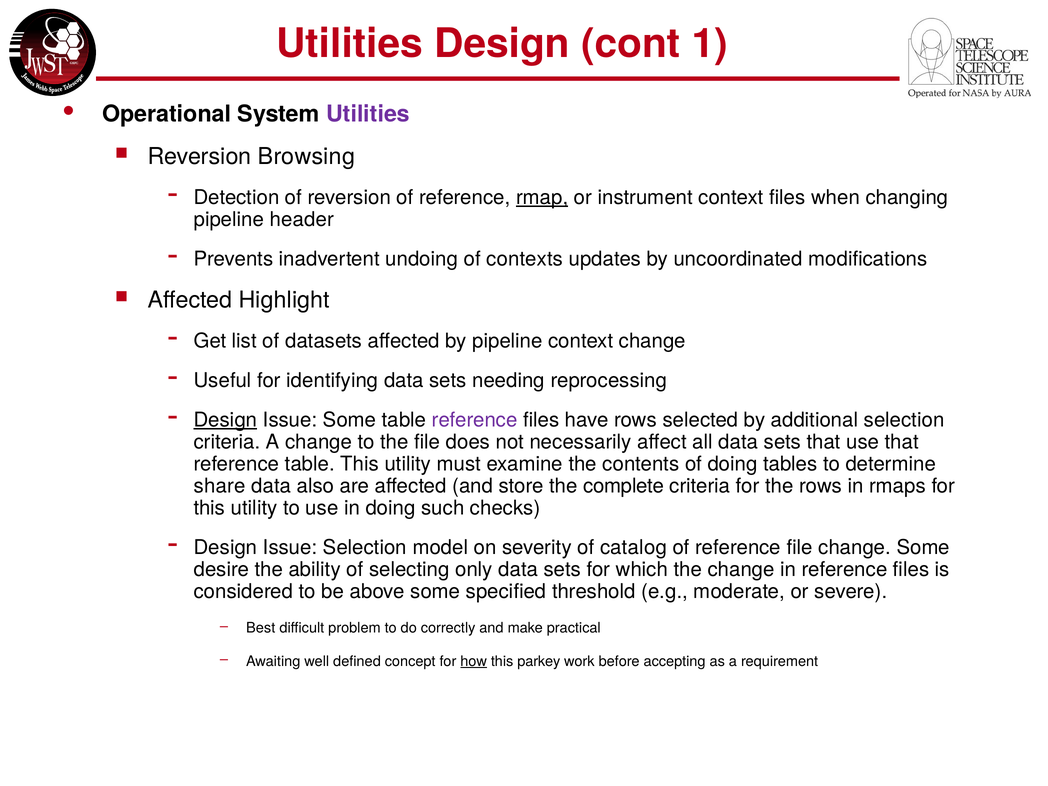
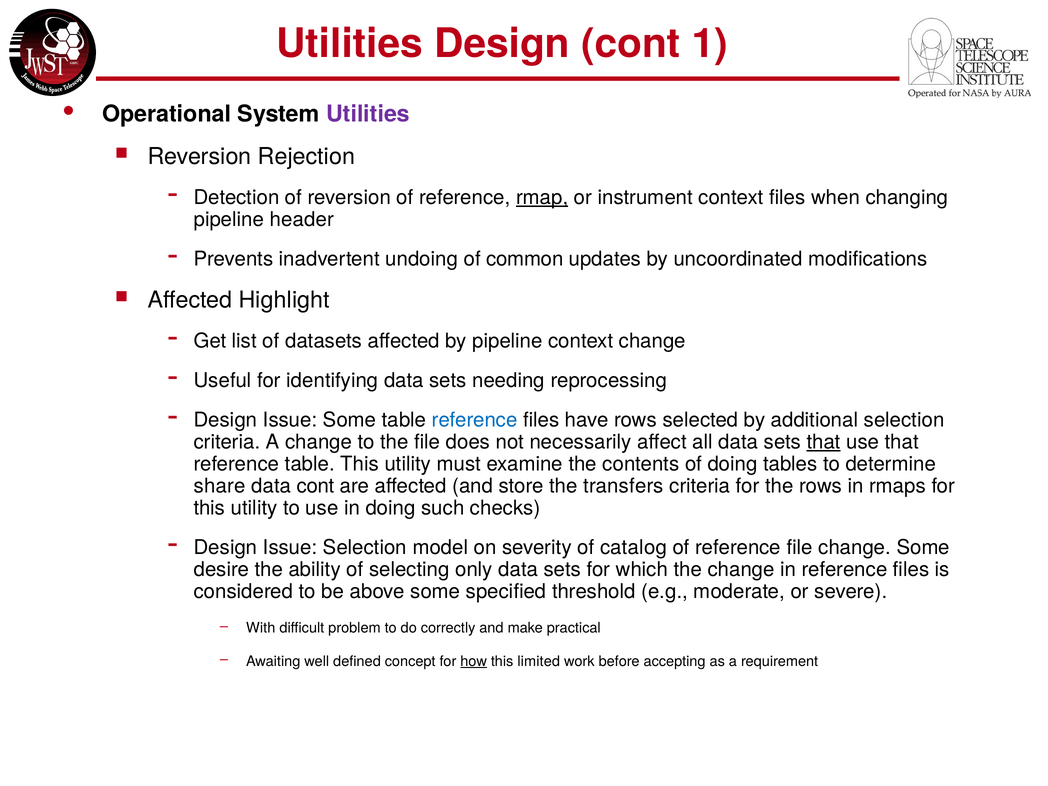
Browsing: Browsing -> Rejection
contexts: contexts -> common
Design at (225, 420) underline: present -> none
reference at (475, 420) colour: purple -> blue
that at (824, 442) underline: none -> present
data also: also -> cont
complete: complete -> transfers
Best: Best -> With
parkey: parkey -> limited
